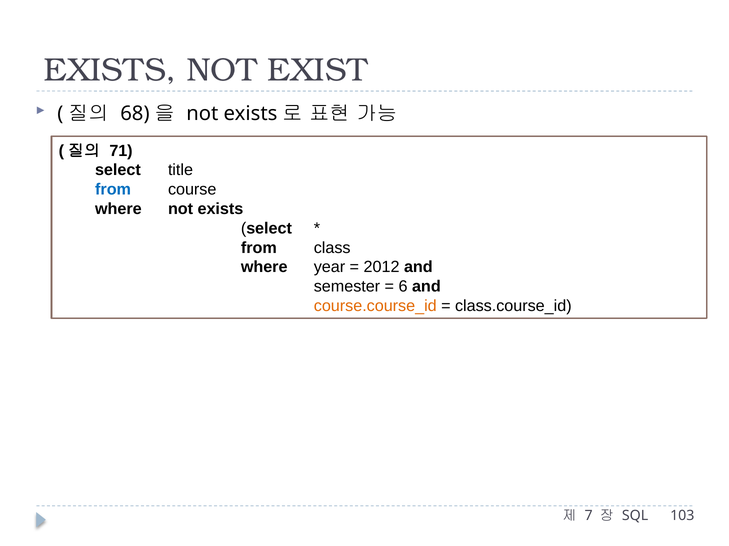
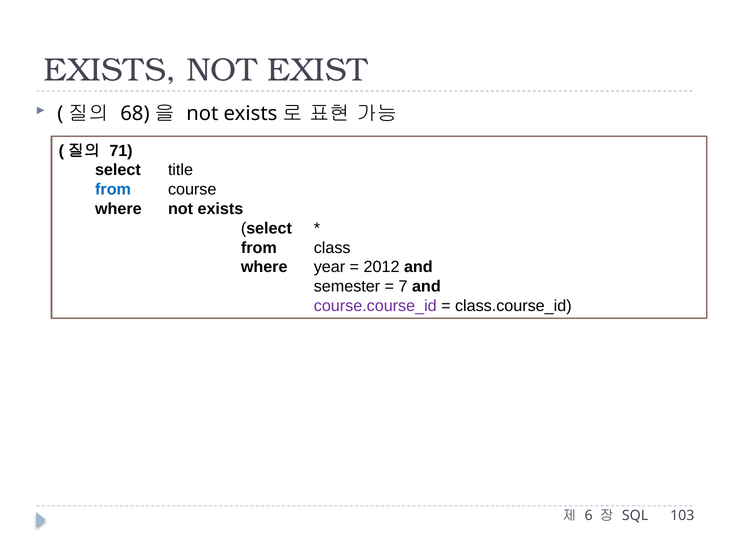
6: 6 -> 7
course.course_id colour: orange -> purple
7: 7 -> 6
